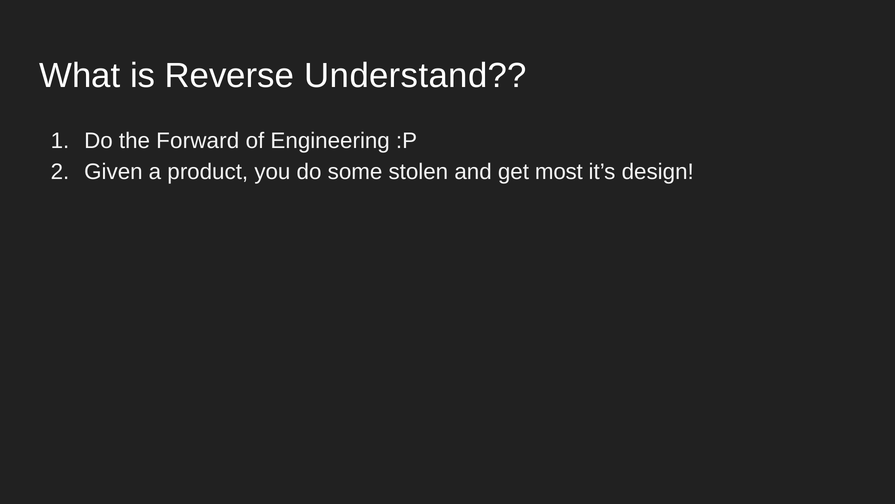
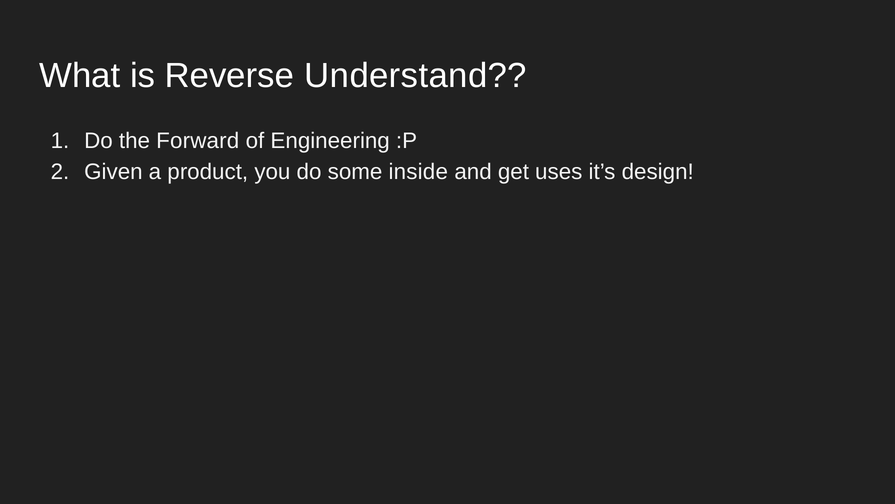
stolen: stolen -> inside
most: most -> uses
